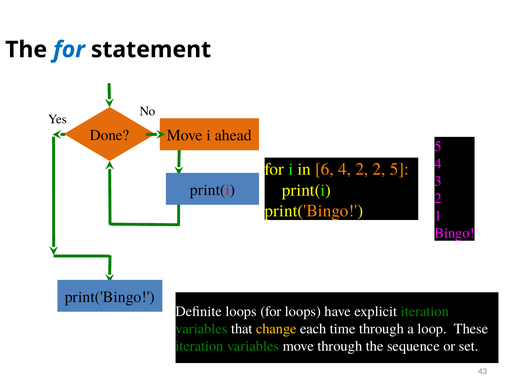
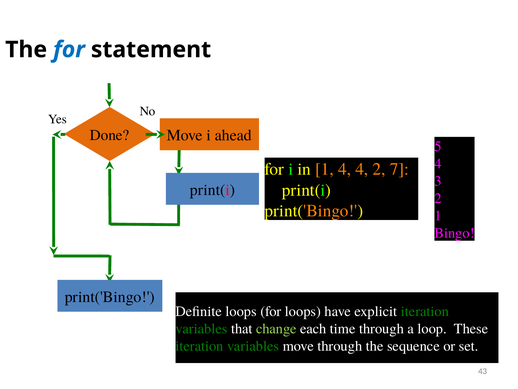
in 6: 6 -> 1
4 2: 2 -> 4
2 5: 5 -> 7
change colour: yellow -> light green
